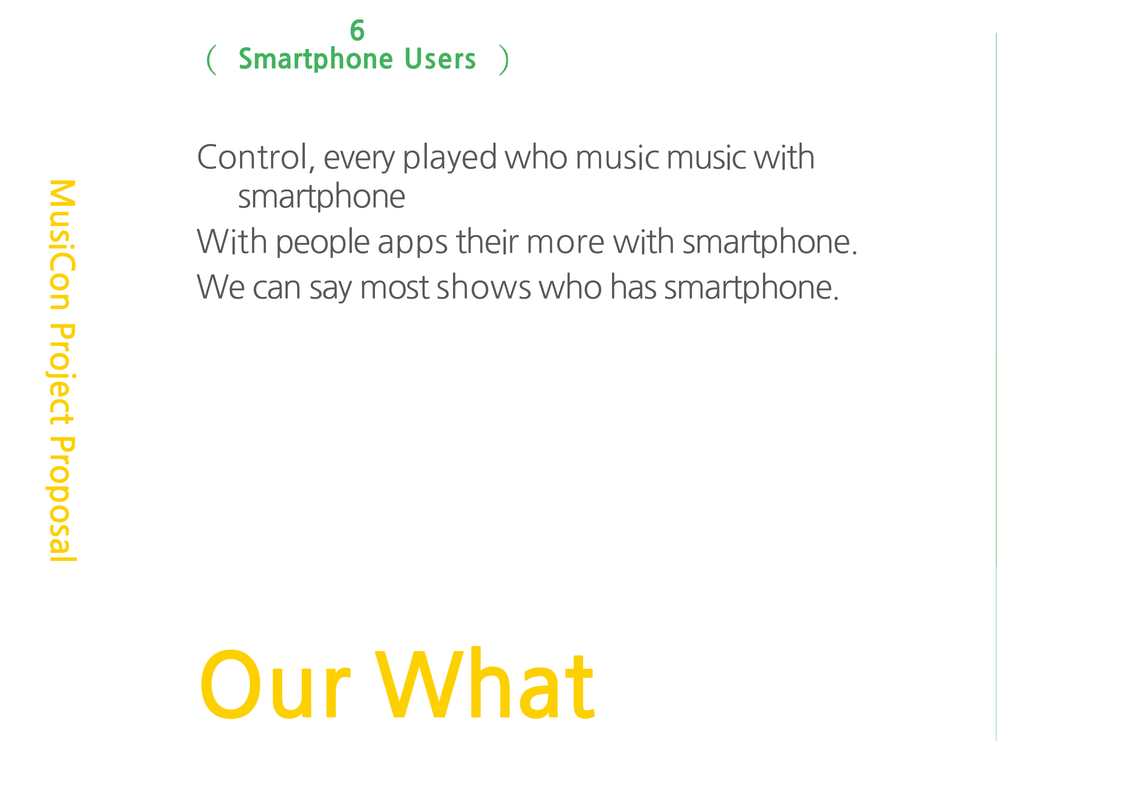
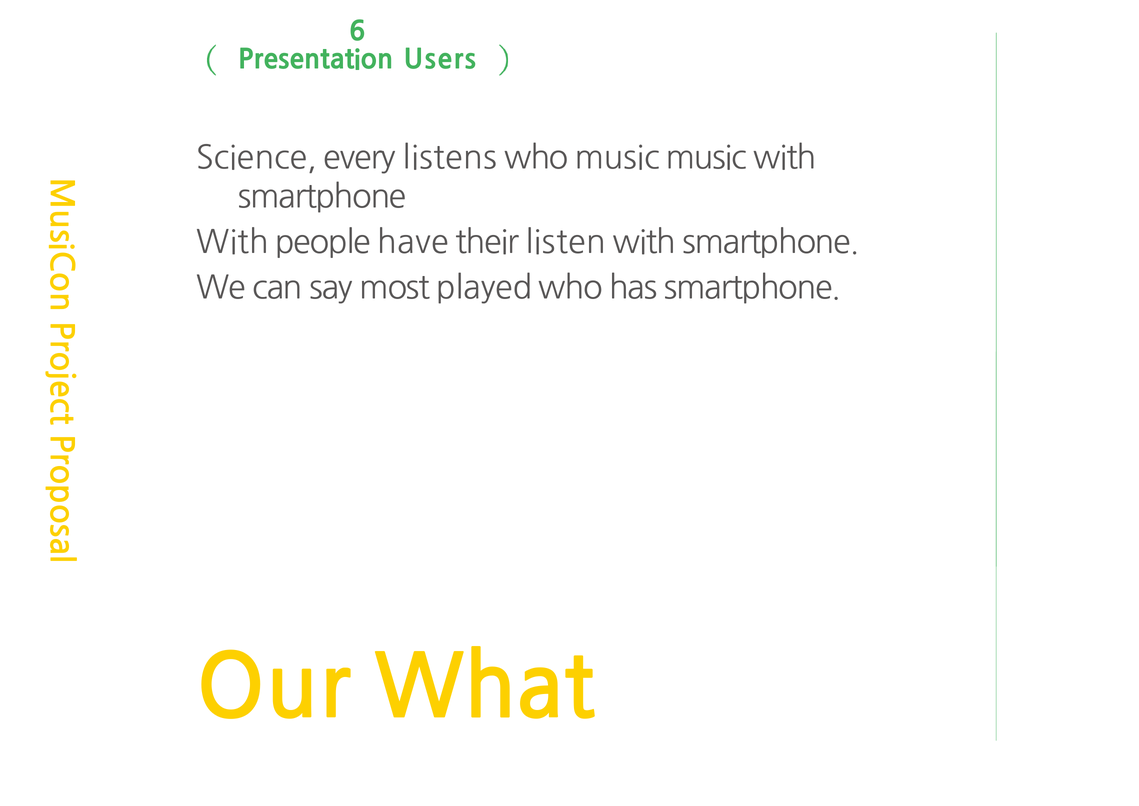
Smartphone at (316, 60): Smartphone -> Presentation
Control: Control -> Science
played: played -> listens
apps: apps -> have
more: more -> listen
shows: shows -> played
